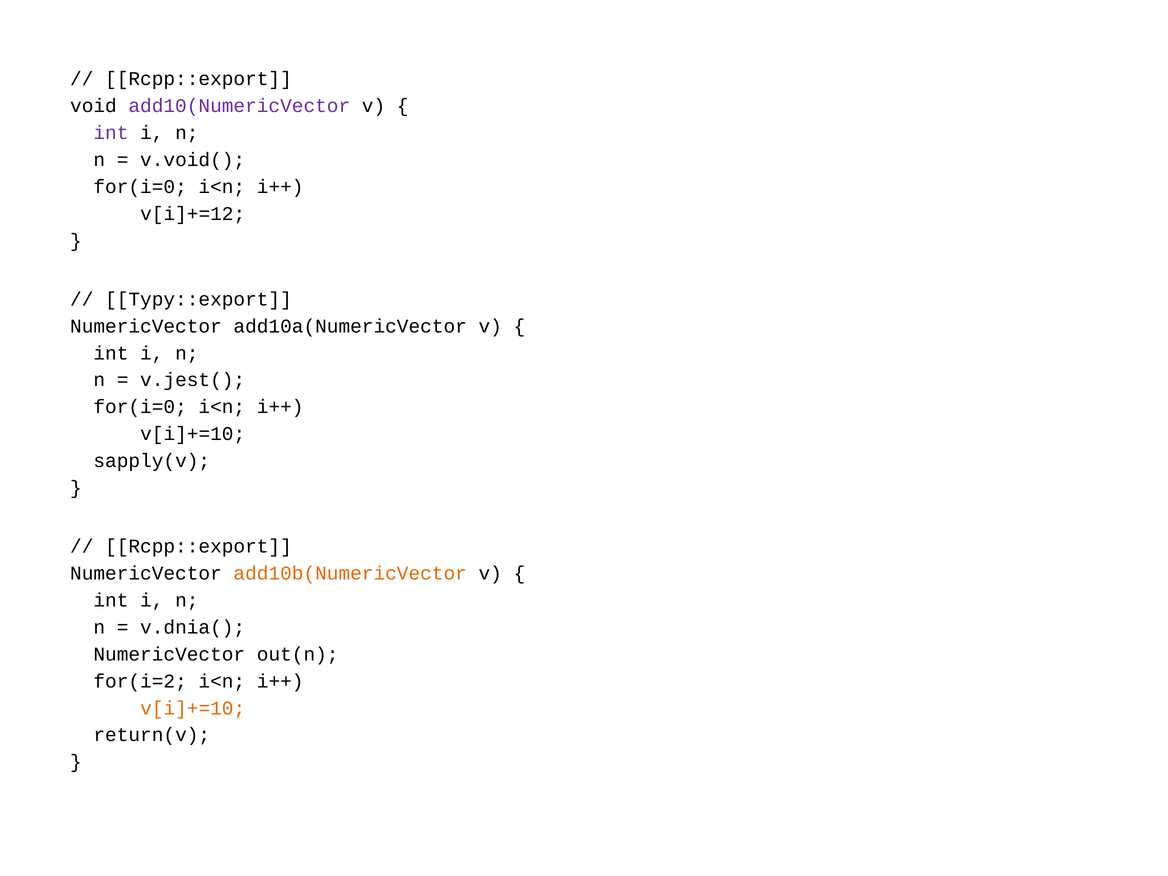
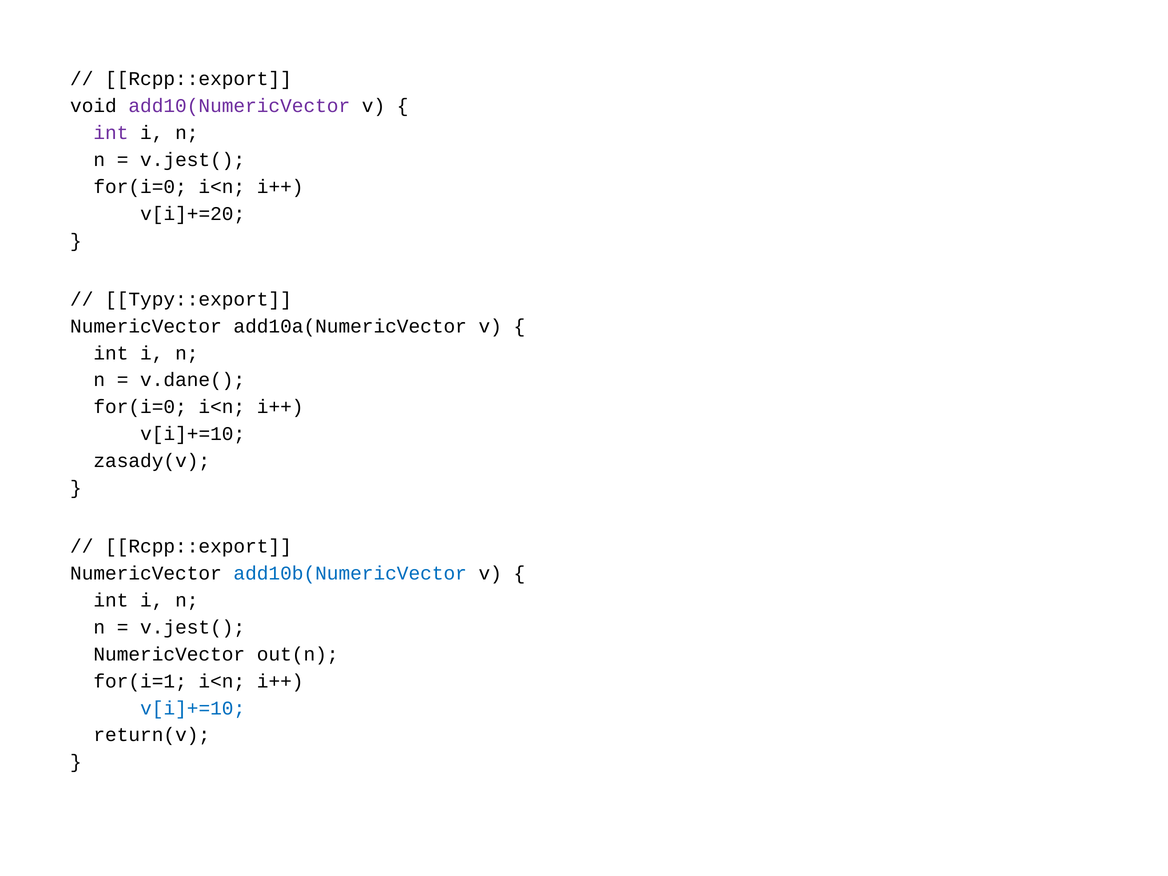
v.void( at (193, 160): v.void( -> v.jest(
v[i]+=12: v[i]+=12 -> v[i]+=20
v.jest(: v.jest( -> v.dane(
sapply(v: sapply(v -> zasady(v
add10b(NumericVector colour: orange -> blue
v.dnia( at (193, 627): v.dnia( -> v.jest(
for(i=2: for(i=2 -> for(i=1
v[i]+=10 at (193, 708) colour: orange -> blue
